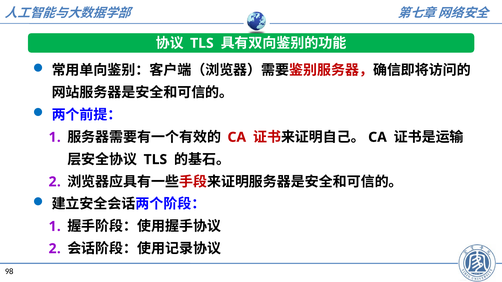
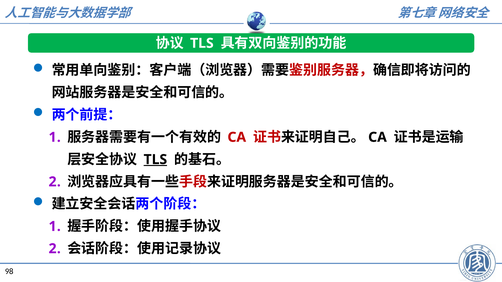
TLS at (155, 160) underline: none -> present
